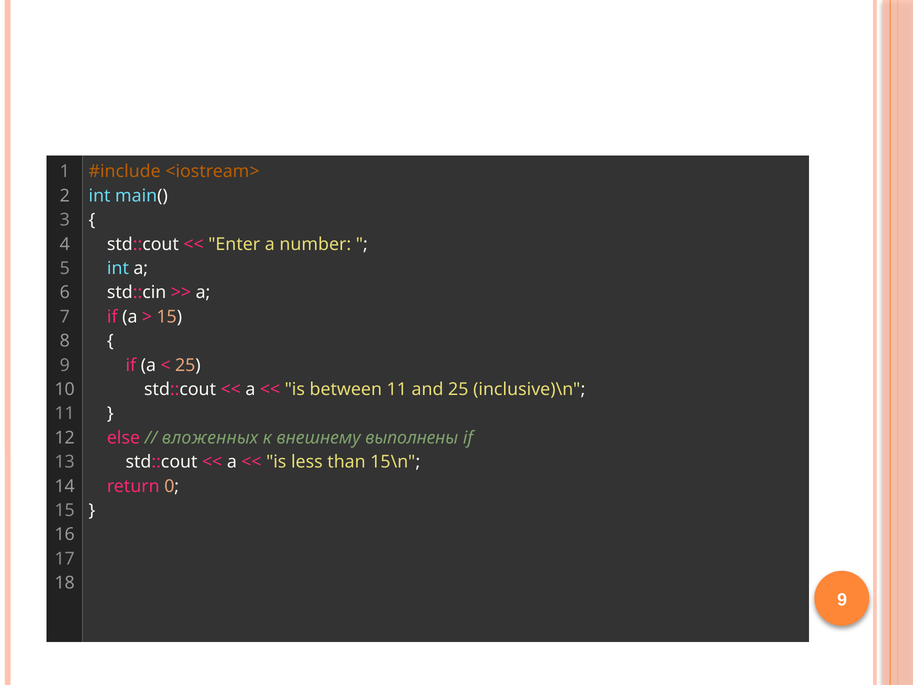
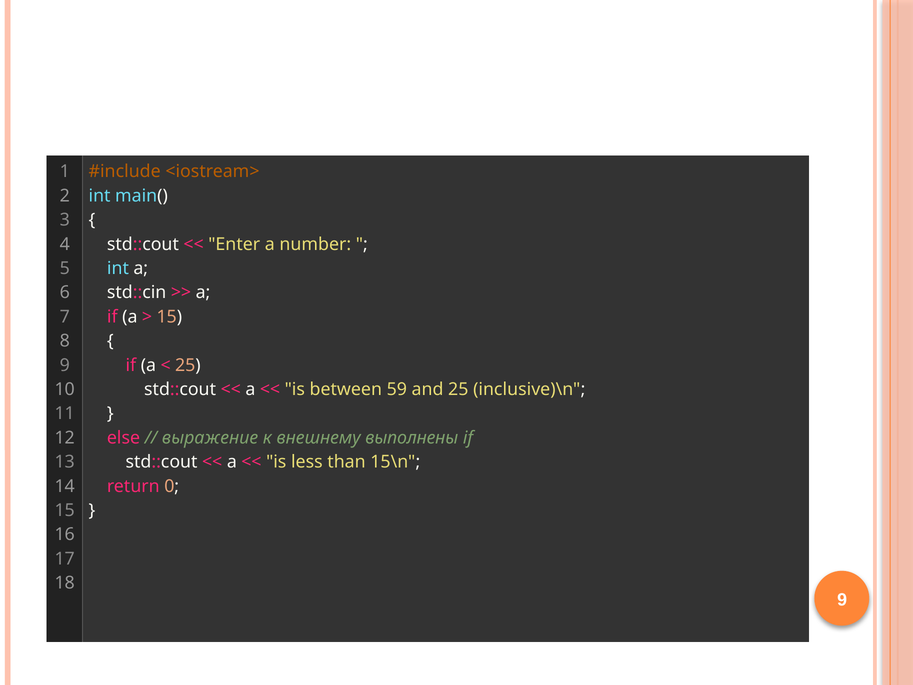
between 11: 11 -> 59
вложенных: вложенных -> выражение
